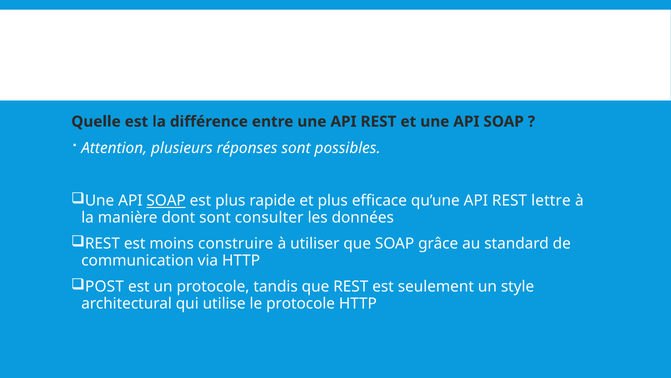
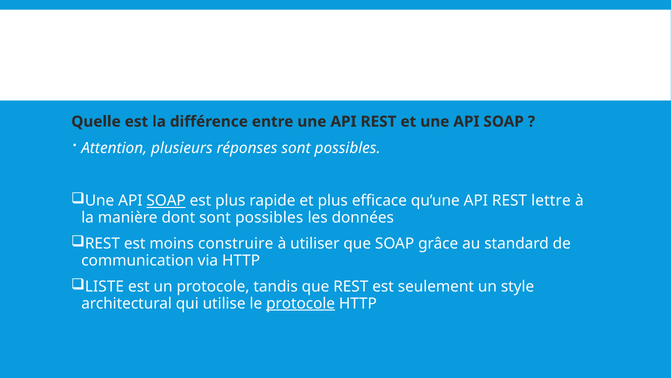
dont sont consulter: consulter -> possibles
POST: POST -> LISTE
protocole at (301, 303) underline: none -> present
